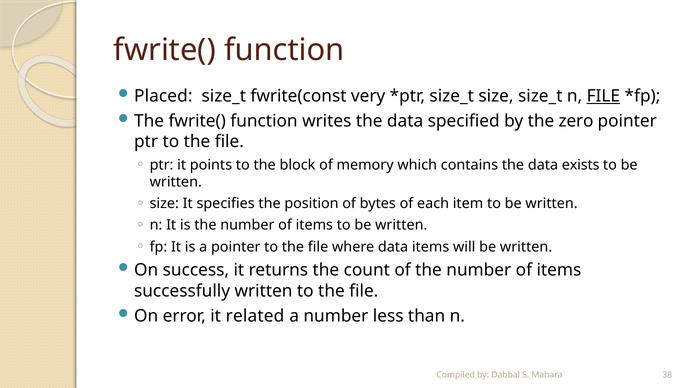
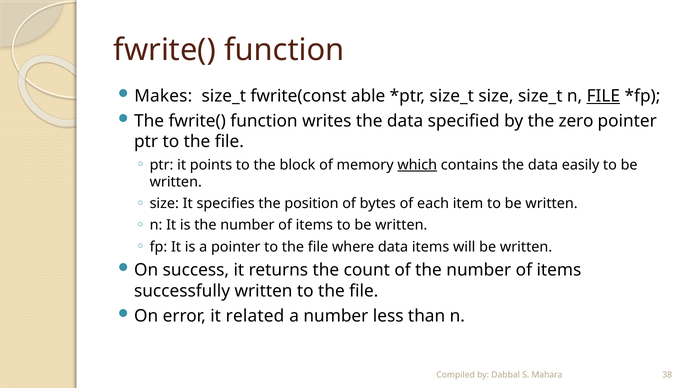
Placed: Placed -> Makes
very: very -> able
which underline: none -> present
exists: exists -> easily
